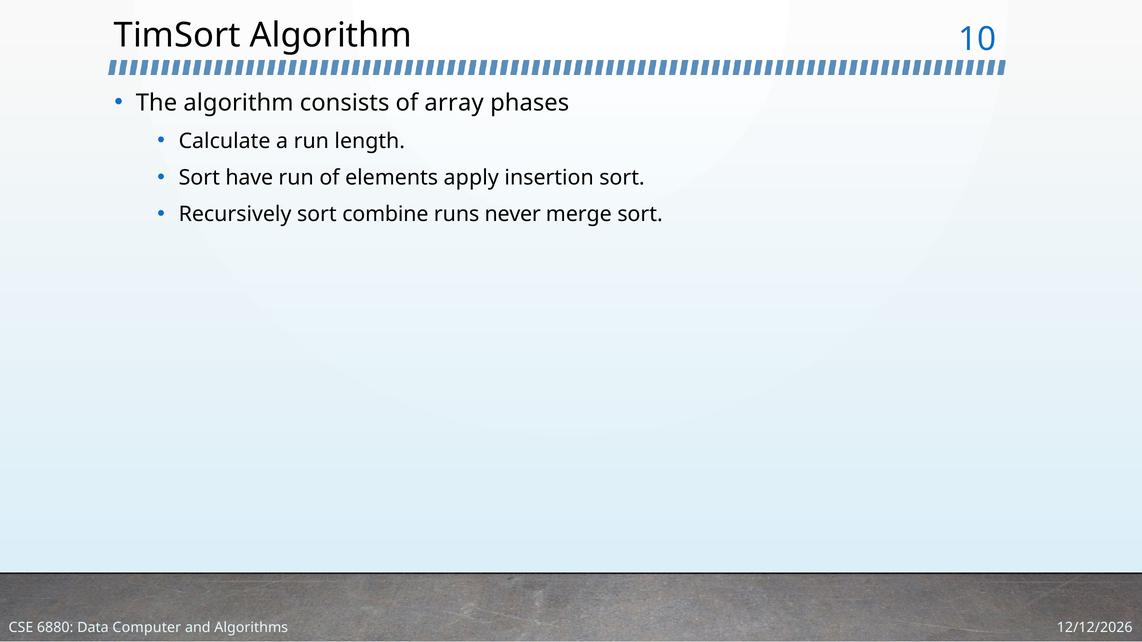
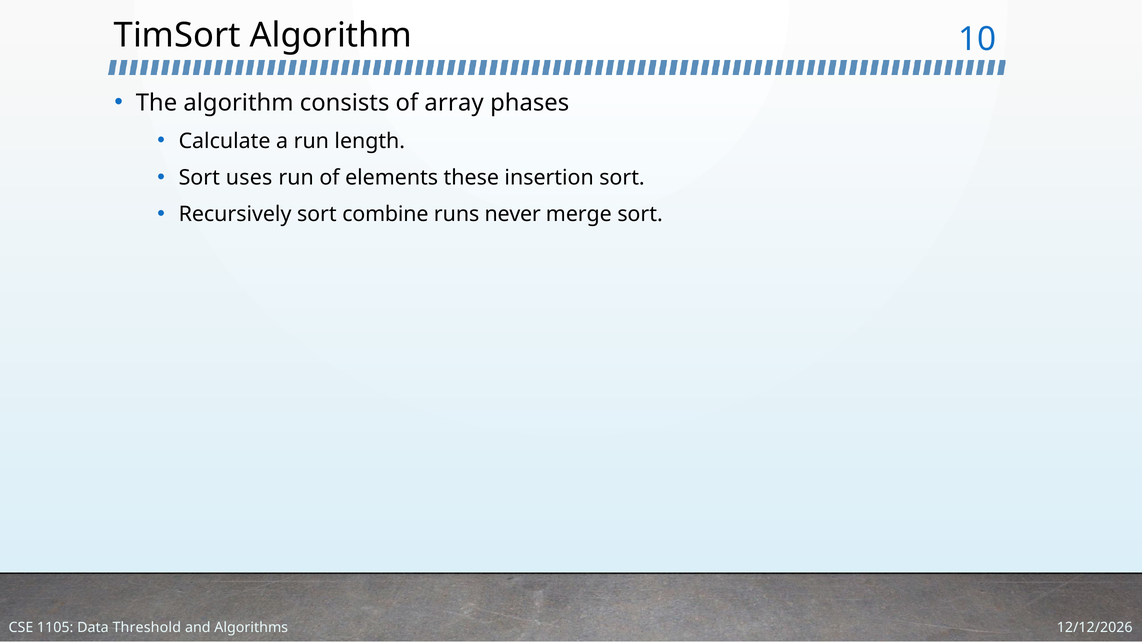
have: have -> uses
apply: apply -> these
6880: 6880 -> 1105
Computer: Computer -> Threshold
